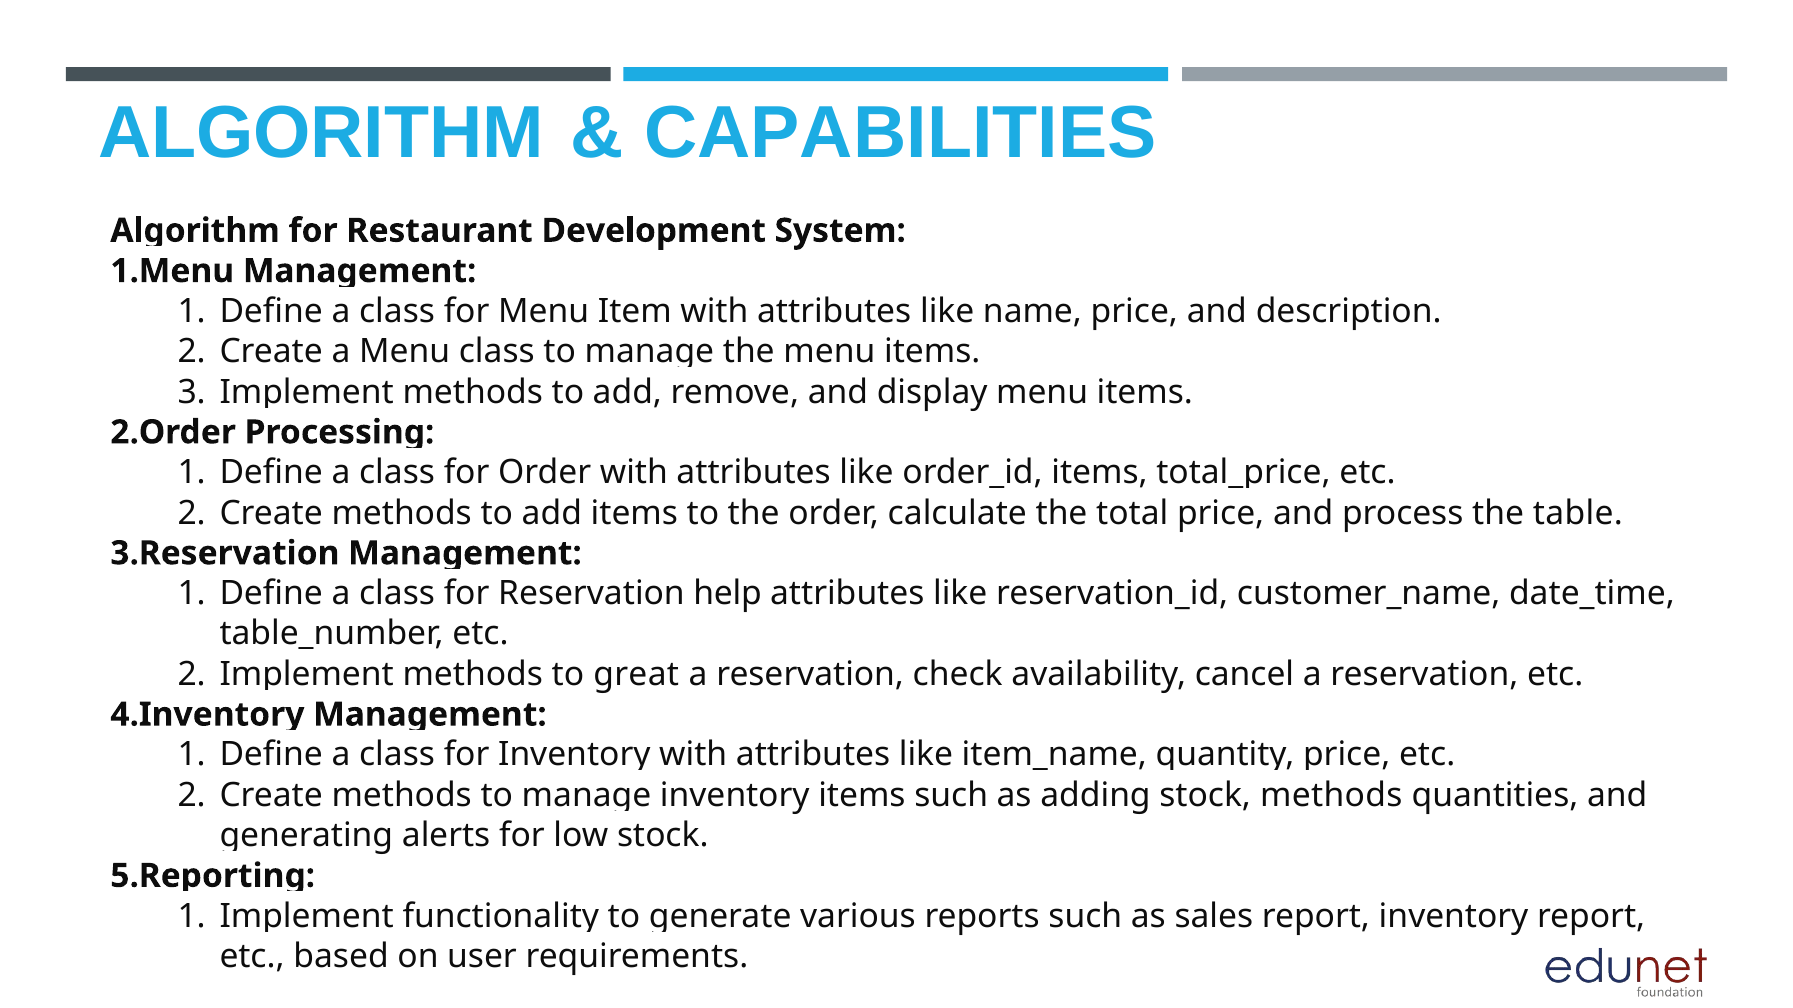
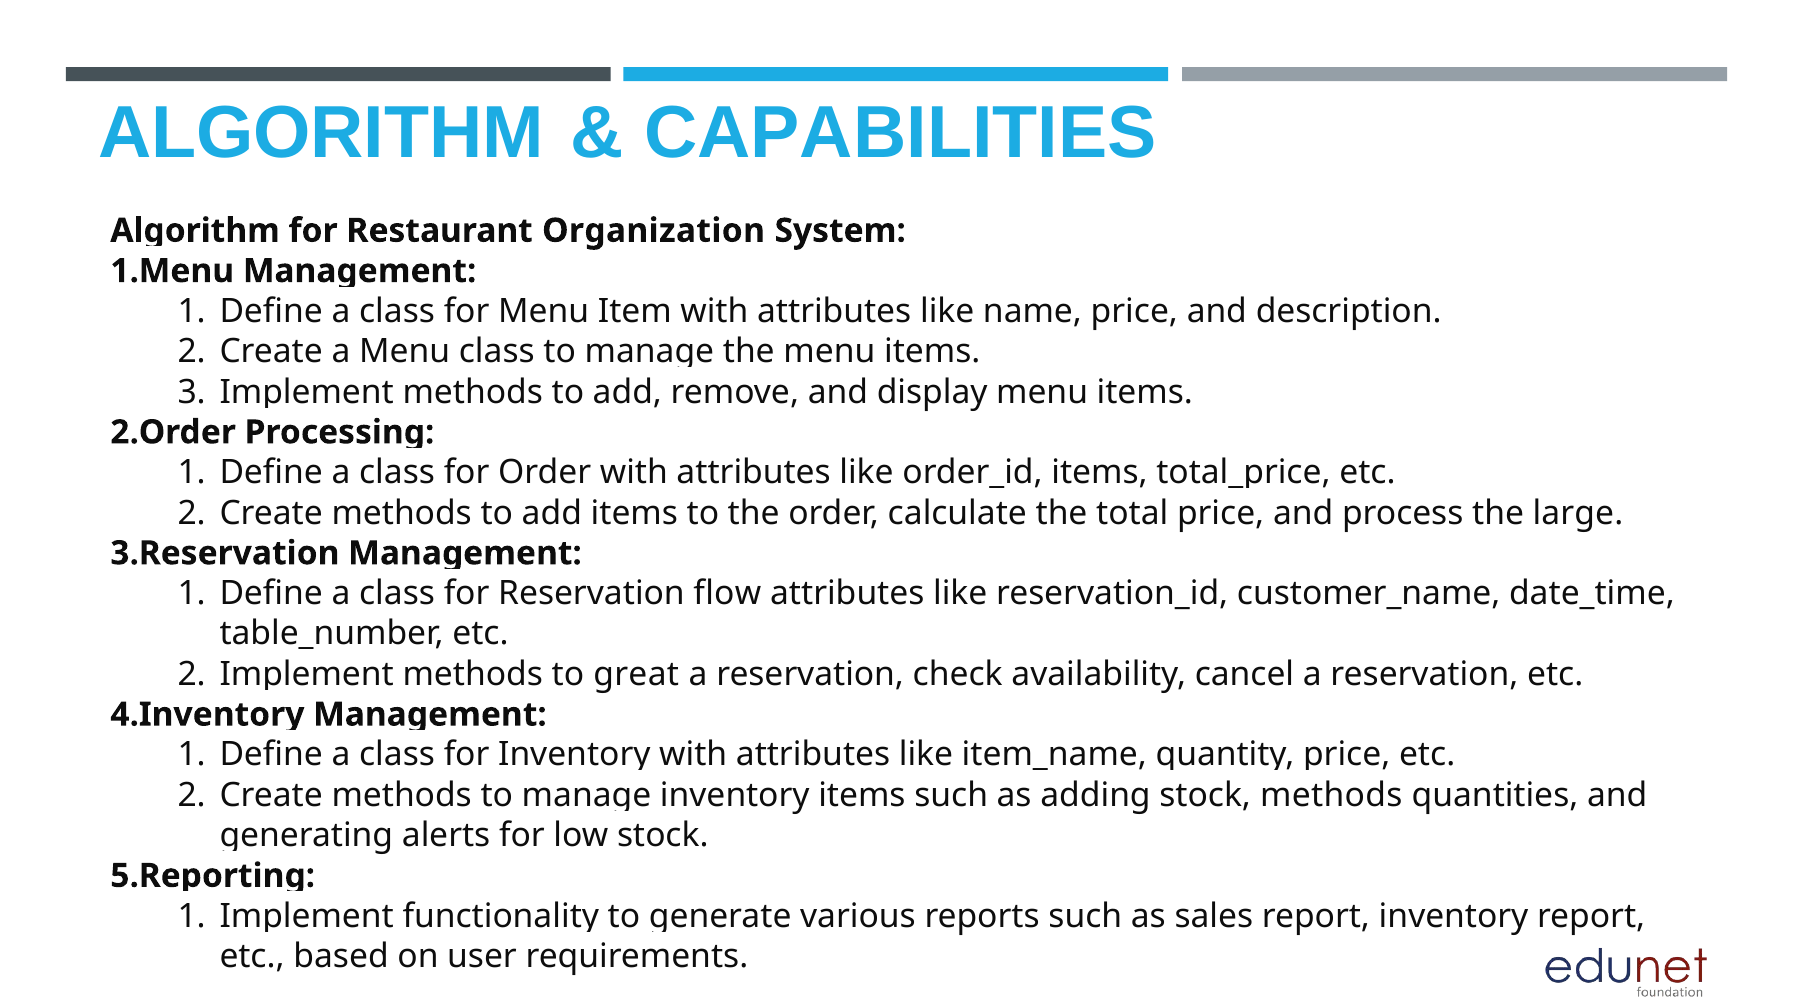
Development: Development -> Organization
table: table -> large
help: help -> flow
